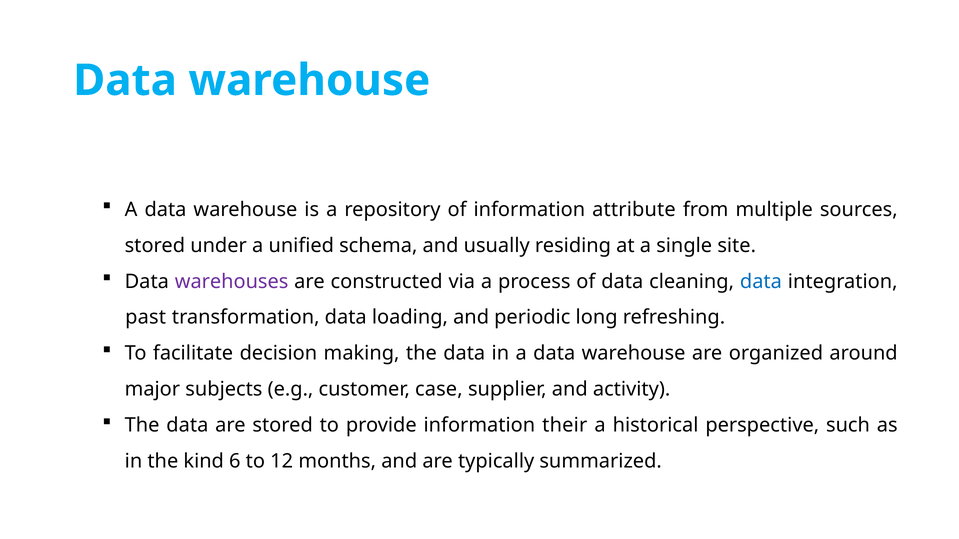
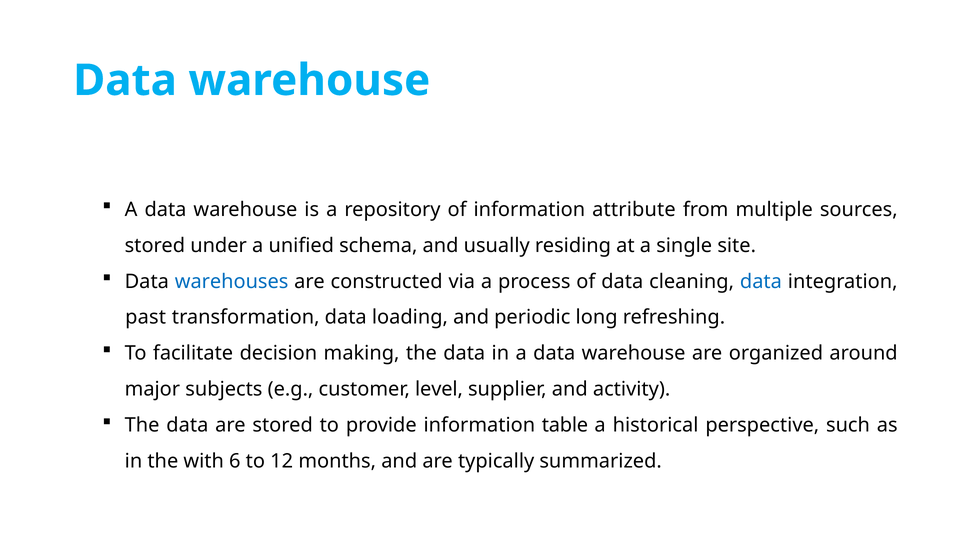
warehouses colour: purple -> blue
case: case -> level
their: their -> table
kind: kind -> with
